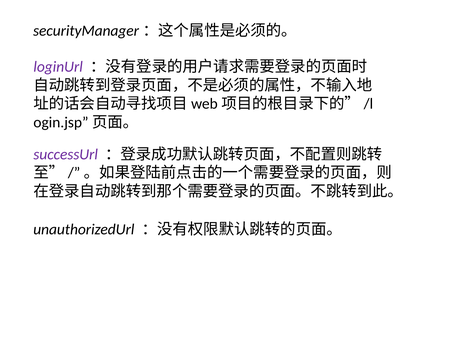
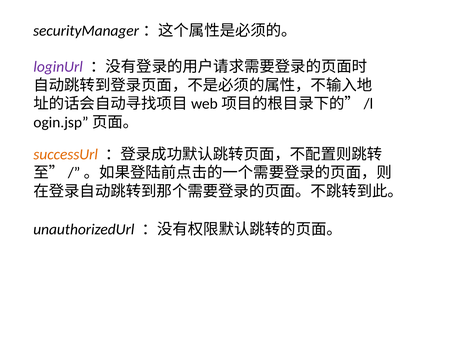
successUrl colour: purple -> orange
